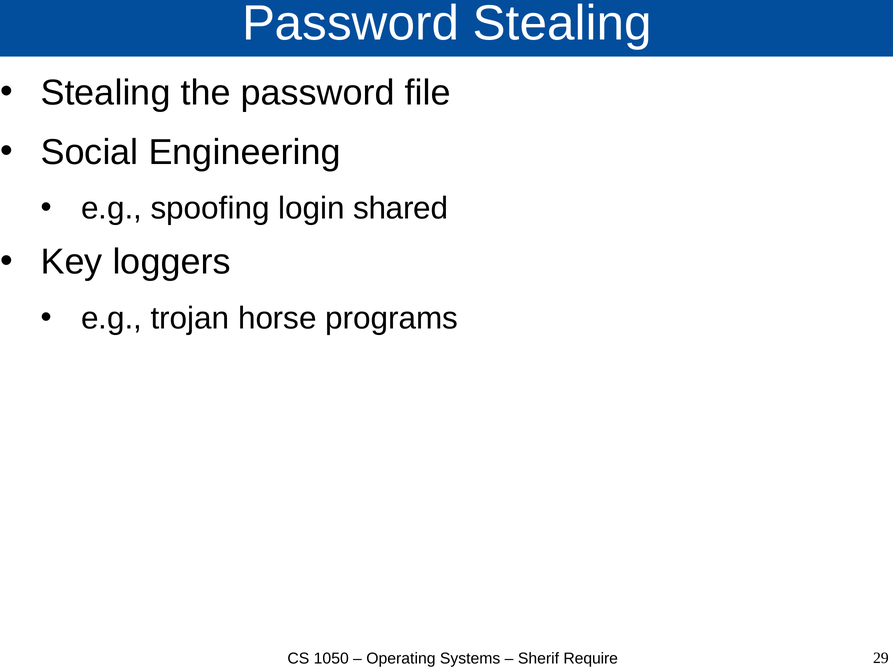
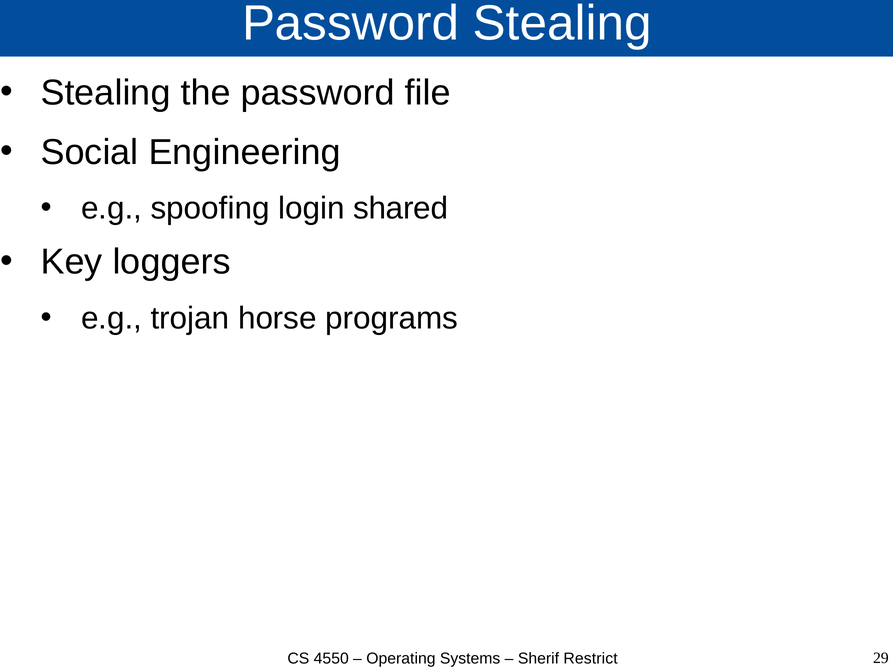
1050: 1050 -> 4550
Require: Require -> Restrict
